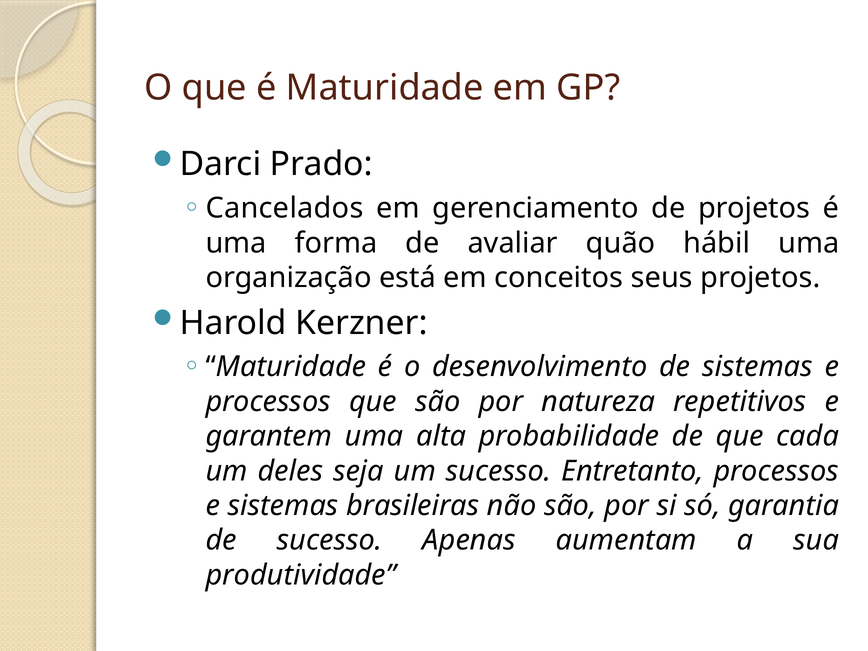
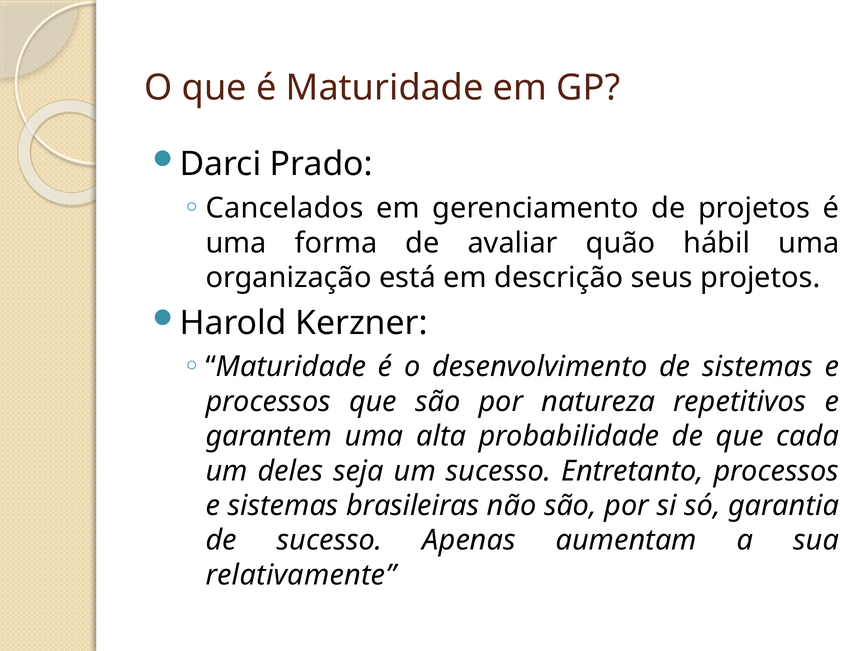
conceitos: conceitos -> descrição
produtividade: produtividade -> relativamente
